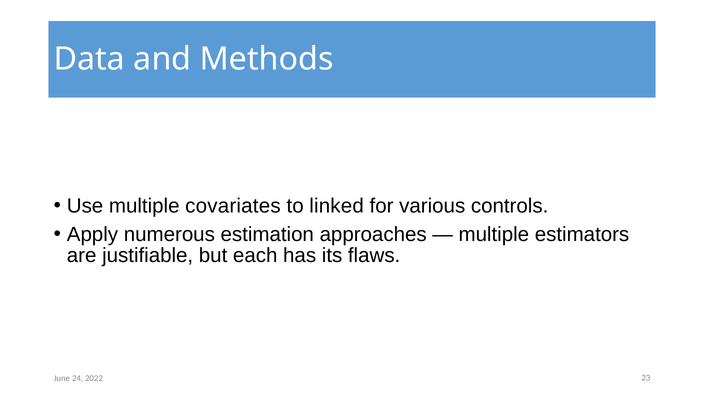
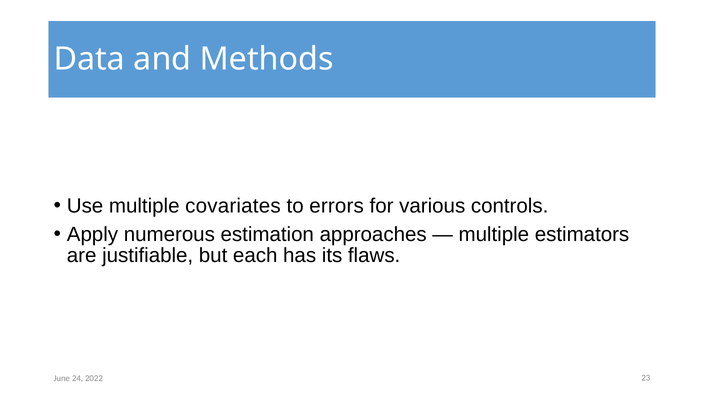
linked: linked -> errors
